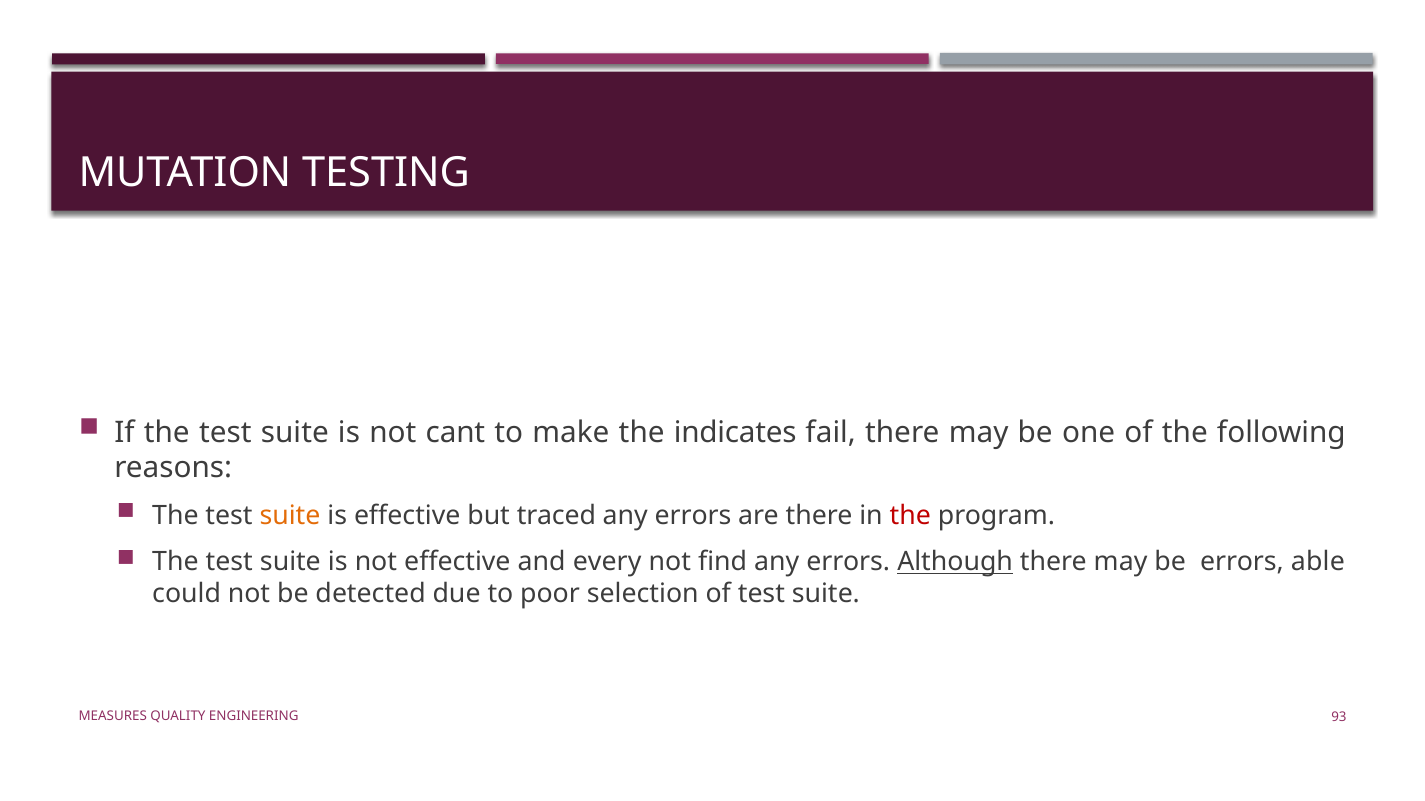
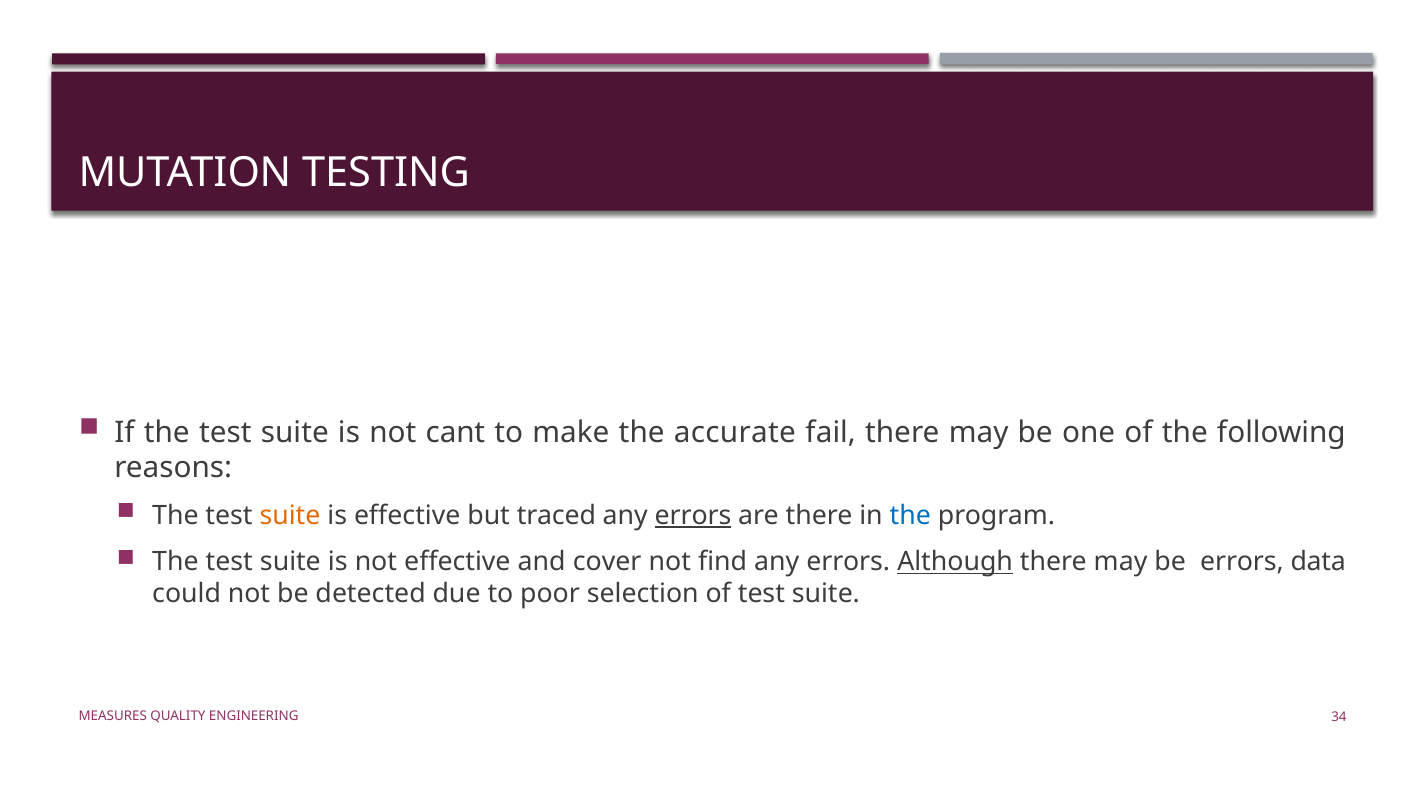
indicates: indicates -> accurate
errors at (693, 516) underline: none -> present
the at (910, 516) colour: red -> blue
every: every -> cover
able: able -> data
93: 93 -> 34
